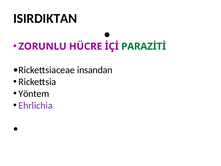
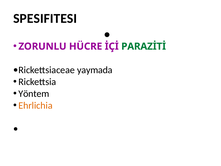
ISIRDIKTAN: ISIRDIKTAN -> SPESIFITESI
insandan: insandan -> yaymada
Ehrlichia colour: purple -> orange
